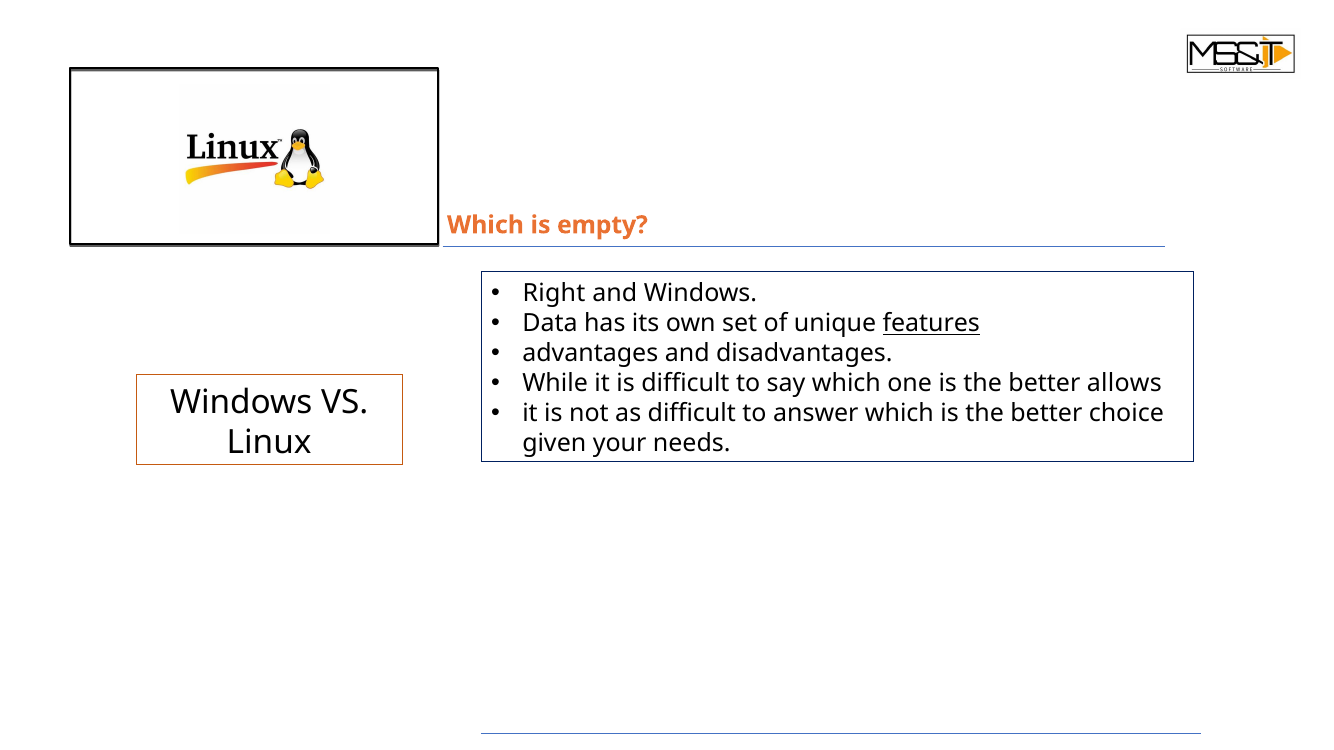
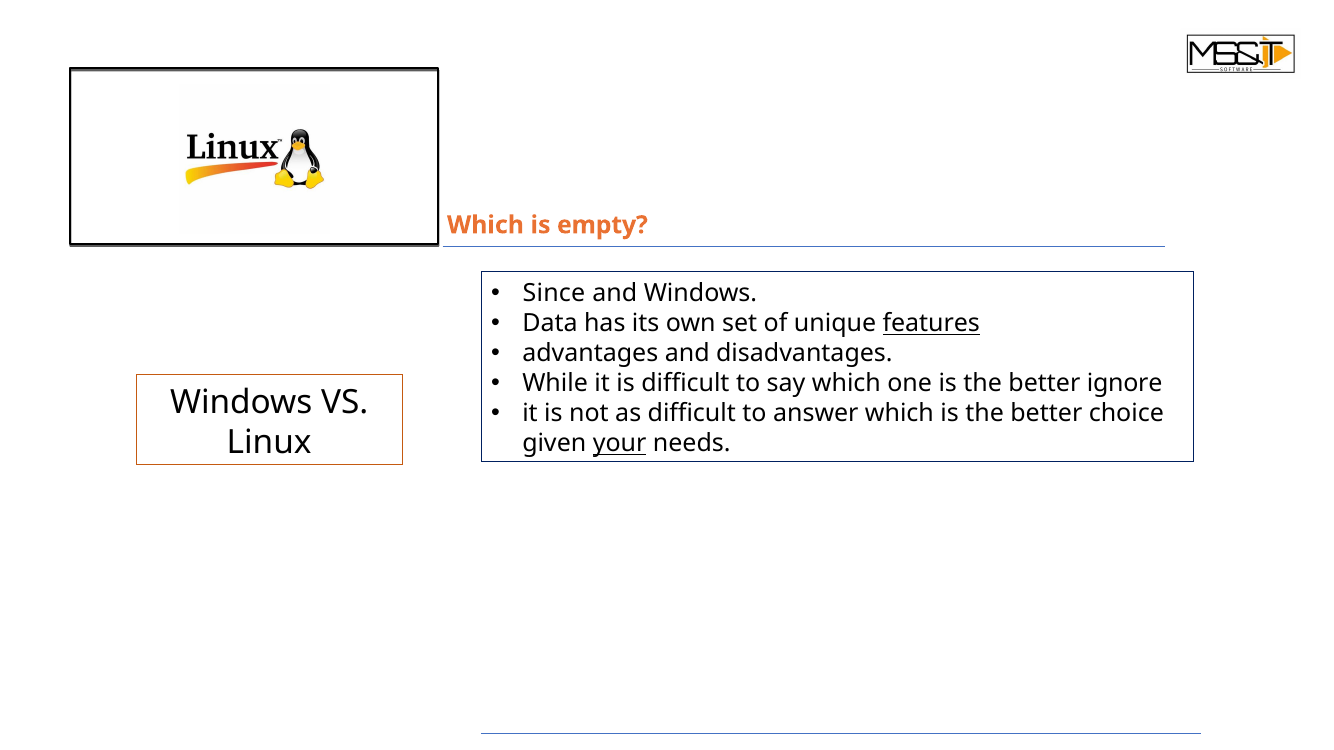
Right: Right -> Since
allows: allows -> ignore
your underline: none -> present
